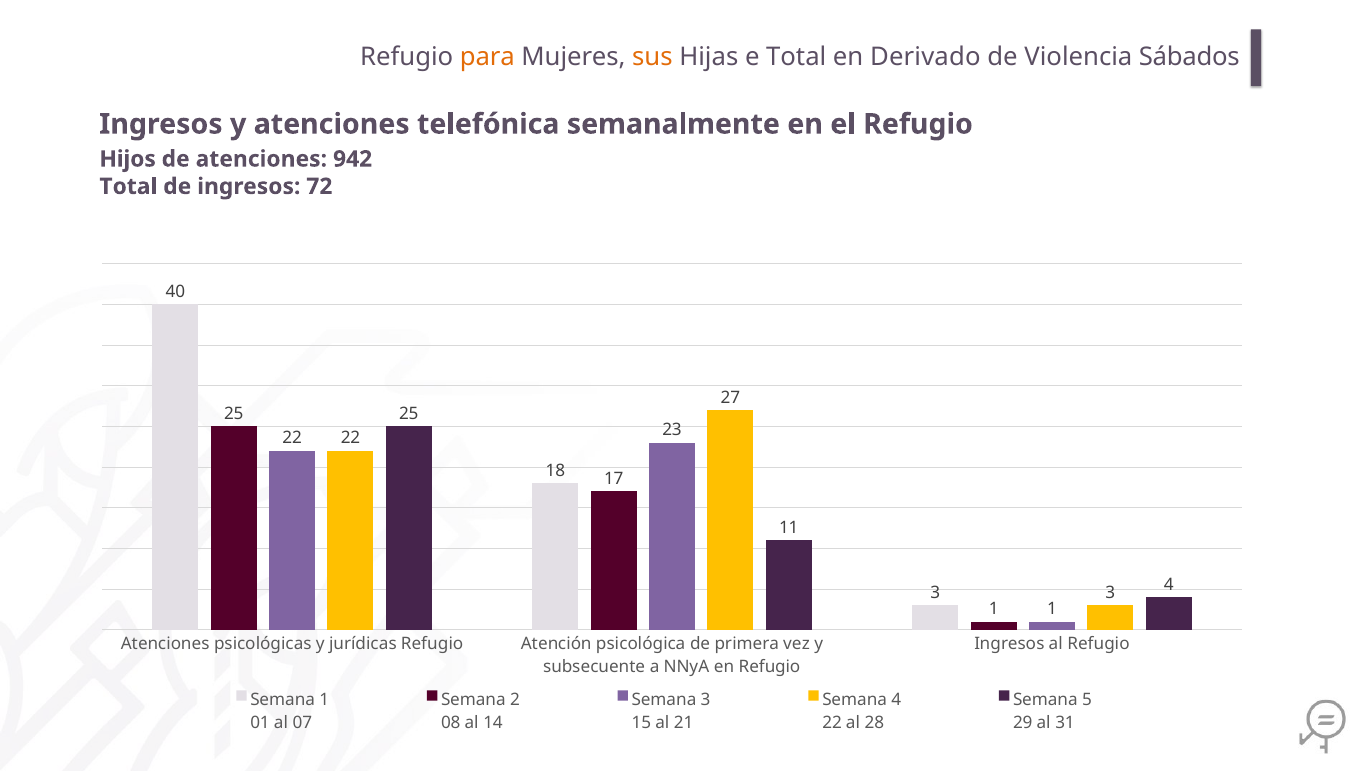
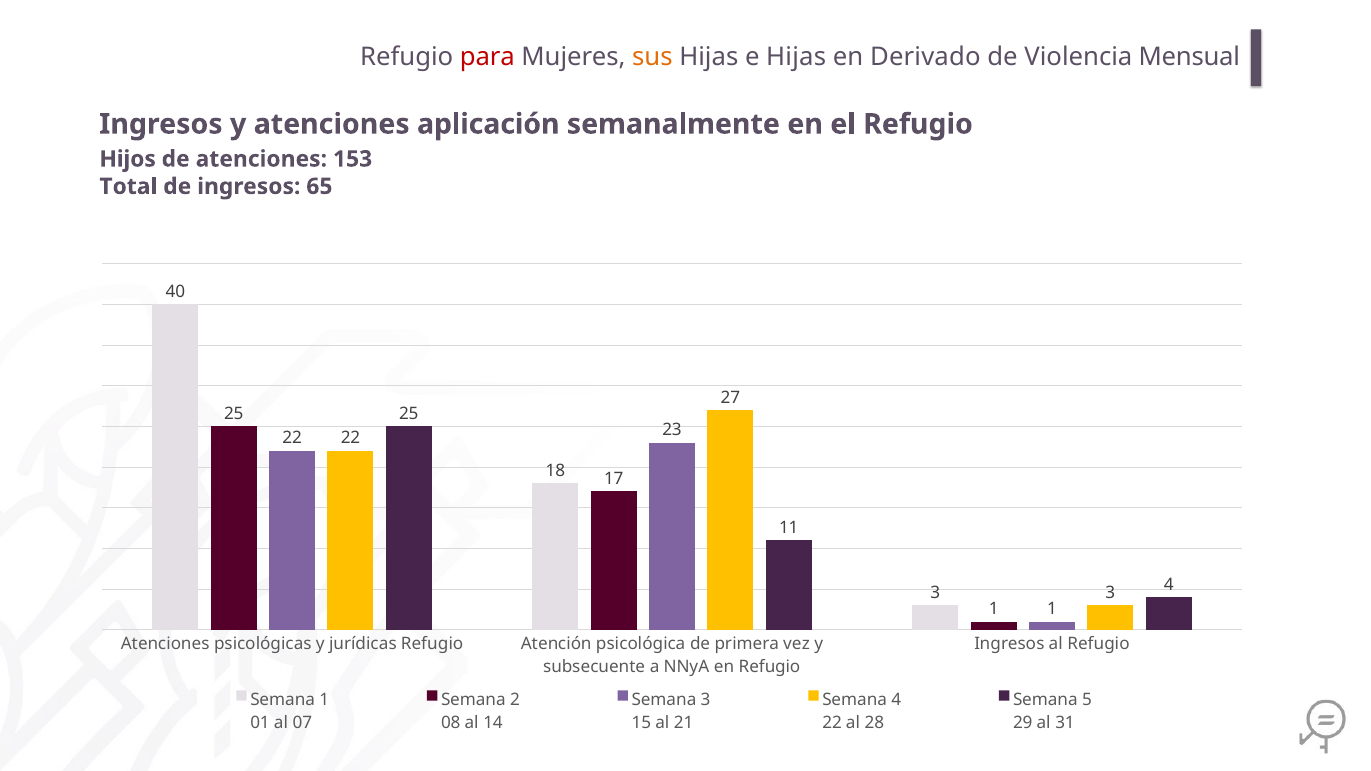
para colour: orange -> red
e Total: Total -> Hijas
Sábados: Sábados -> Mensual
telefónica: telefónica -> aplicación
942: 942 -> 153
72: 72 -> 65
